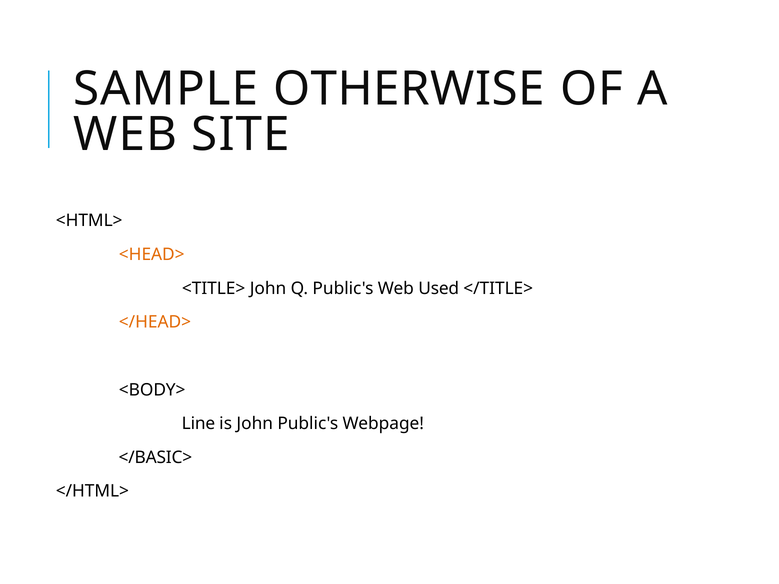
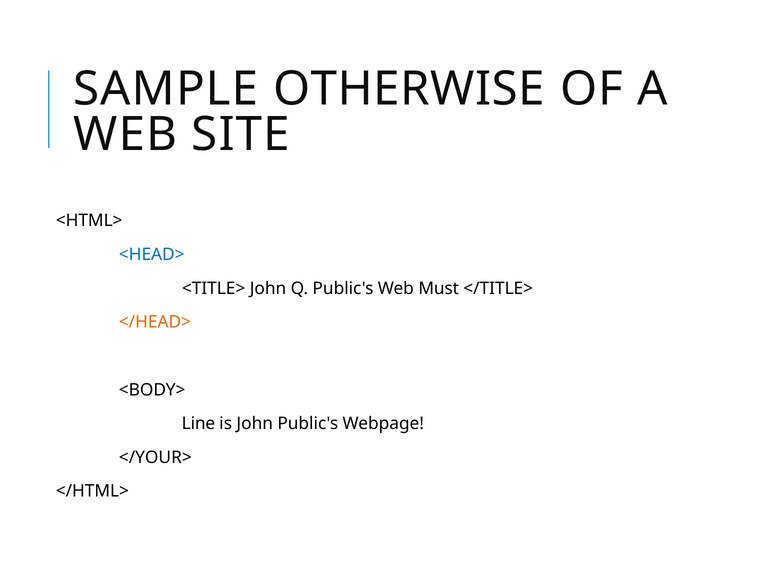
<HEAD> colour: orange -> blue
Used: Used -> Must
</BASIC>: </BASIC> -> </YOUR>
